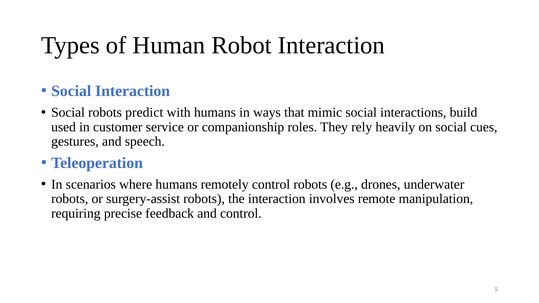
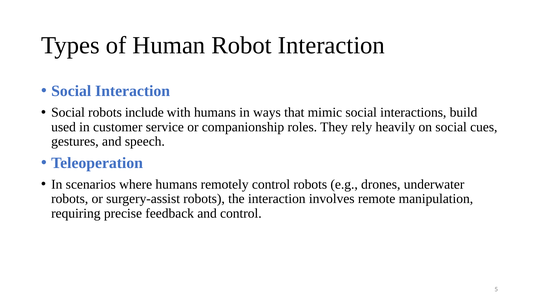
predict: predict -> include
